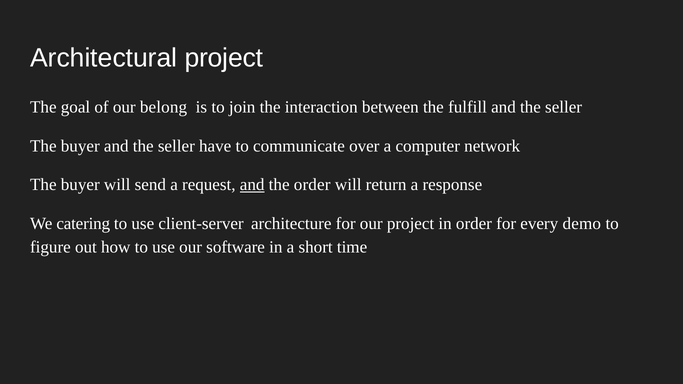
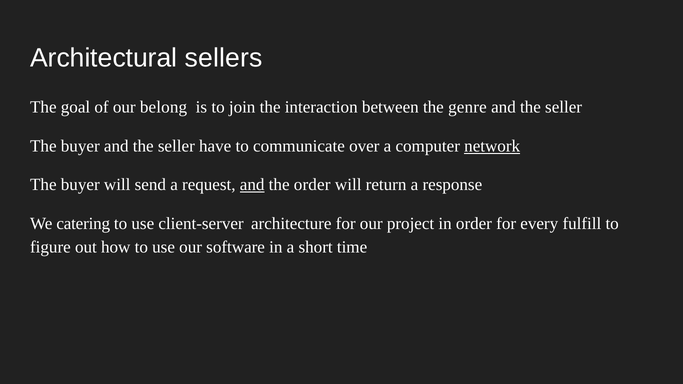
Architectural project: project -> sellers
fulfill: fulfill -> genre
network underline: none -> present
demo: demo -> fulfill
